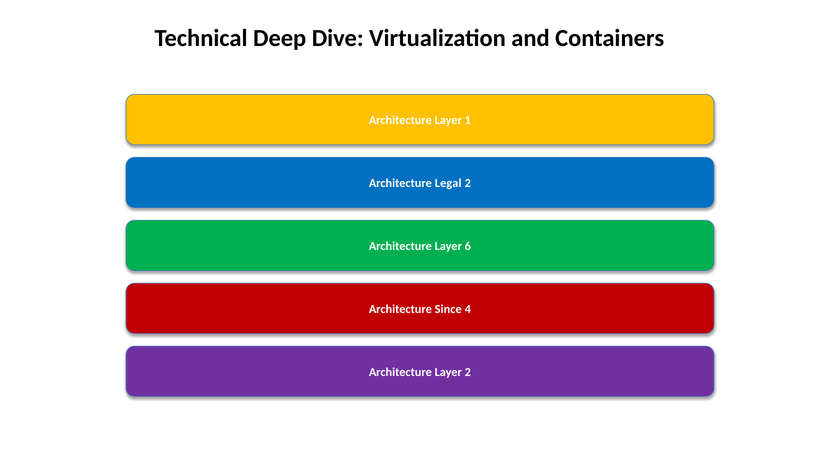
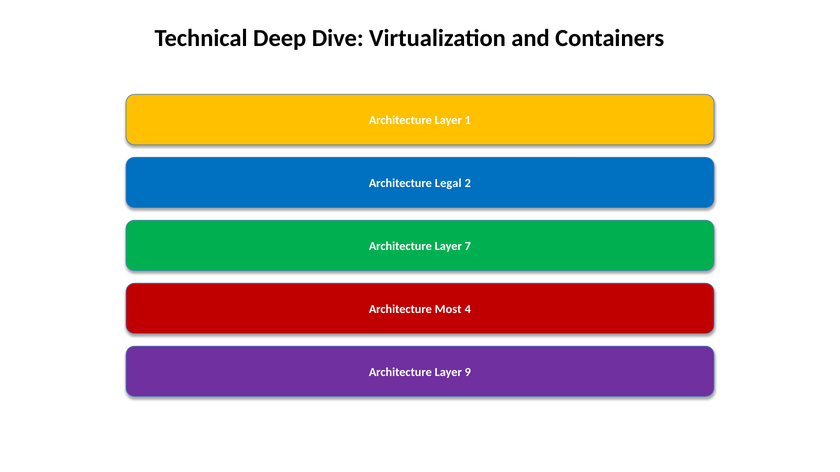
6: 6 -> 7
Since: Since -> Most
Layer 2: 2 -> 9
